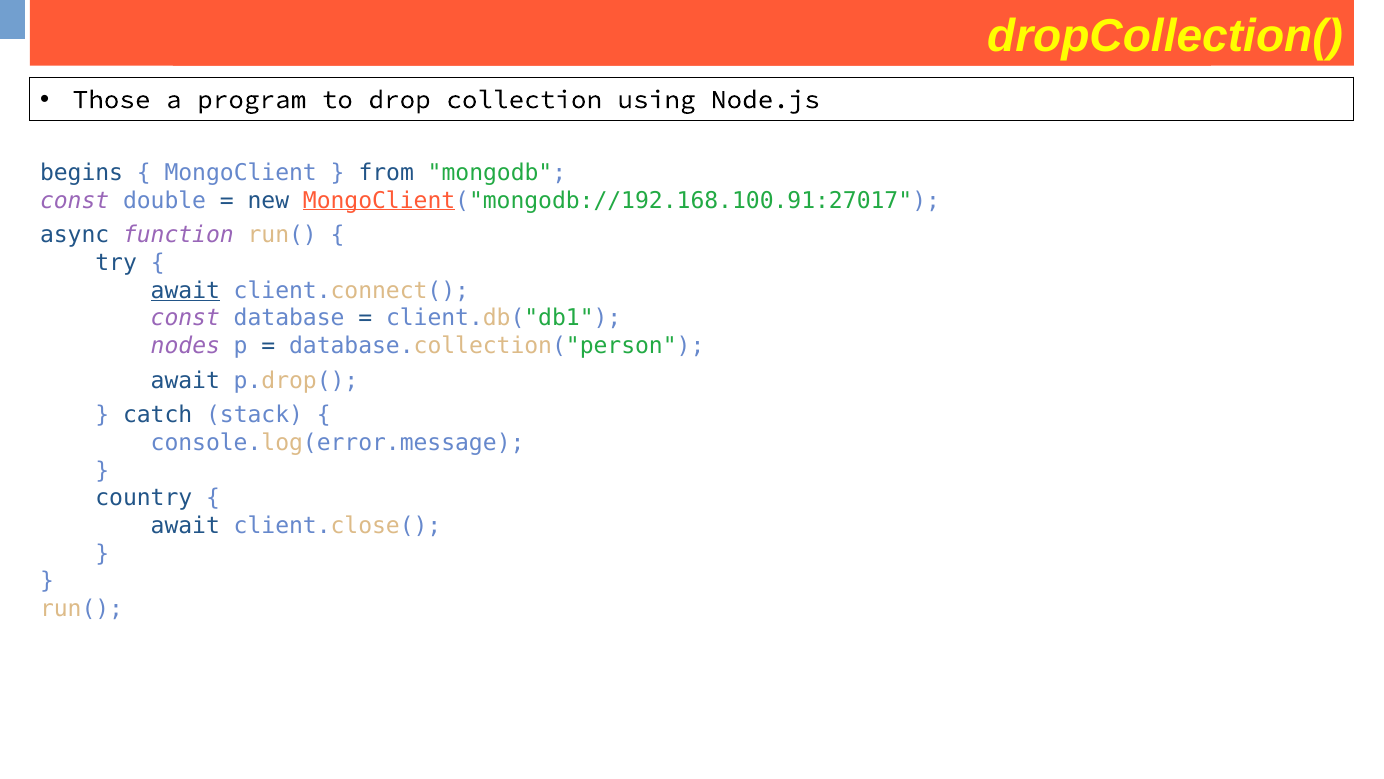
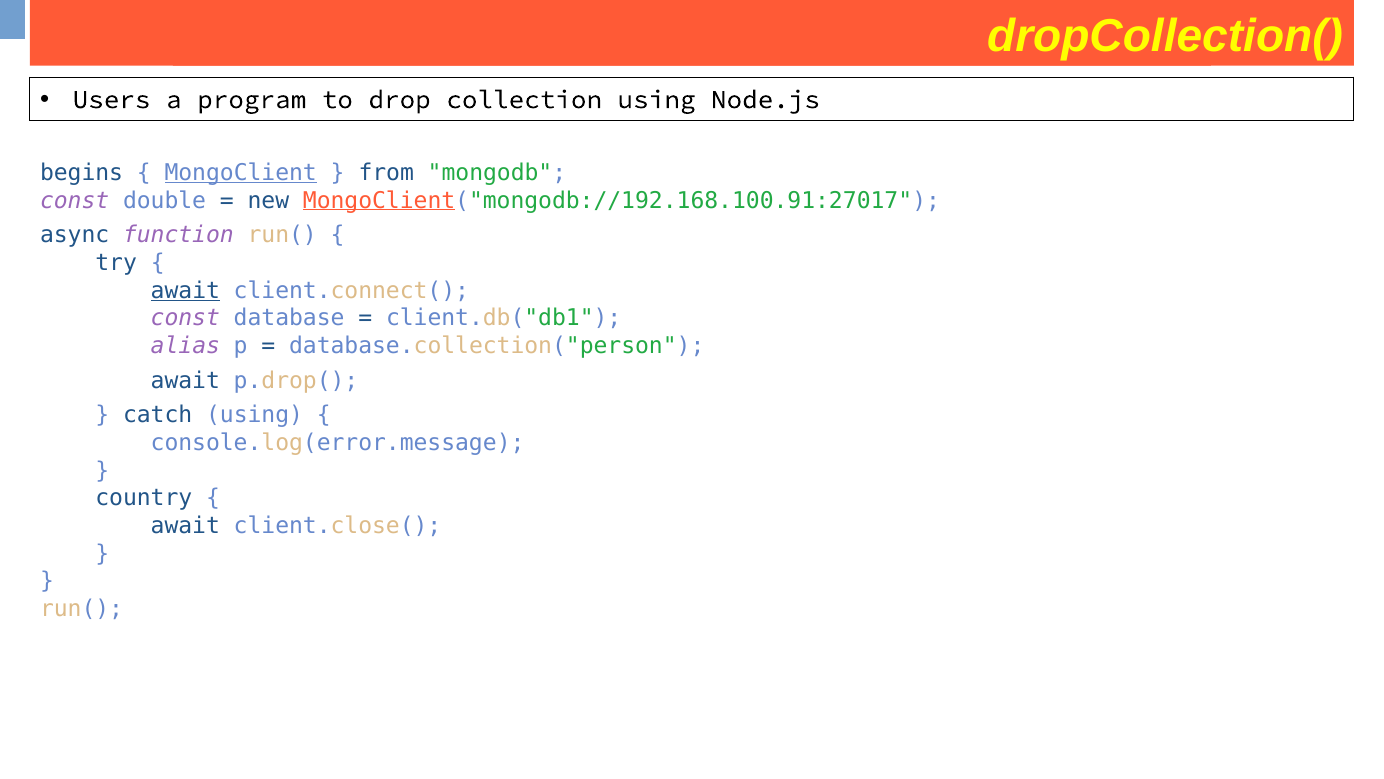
Those: Those -> Users
MongoClient underline: none -> present
nodes: nodes -> alias
catch stack: stack -> using
